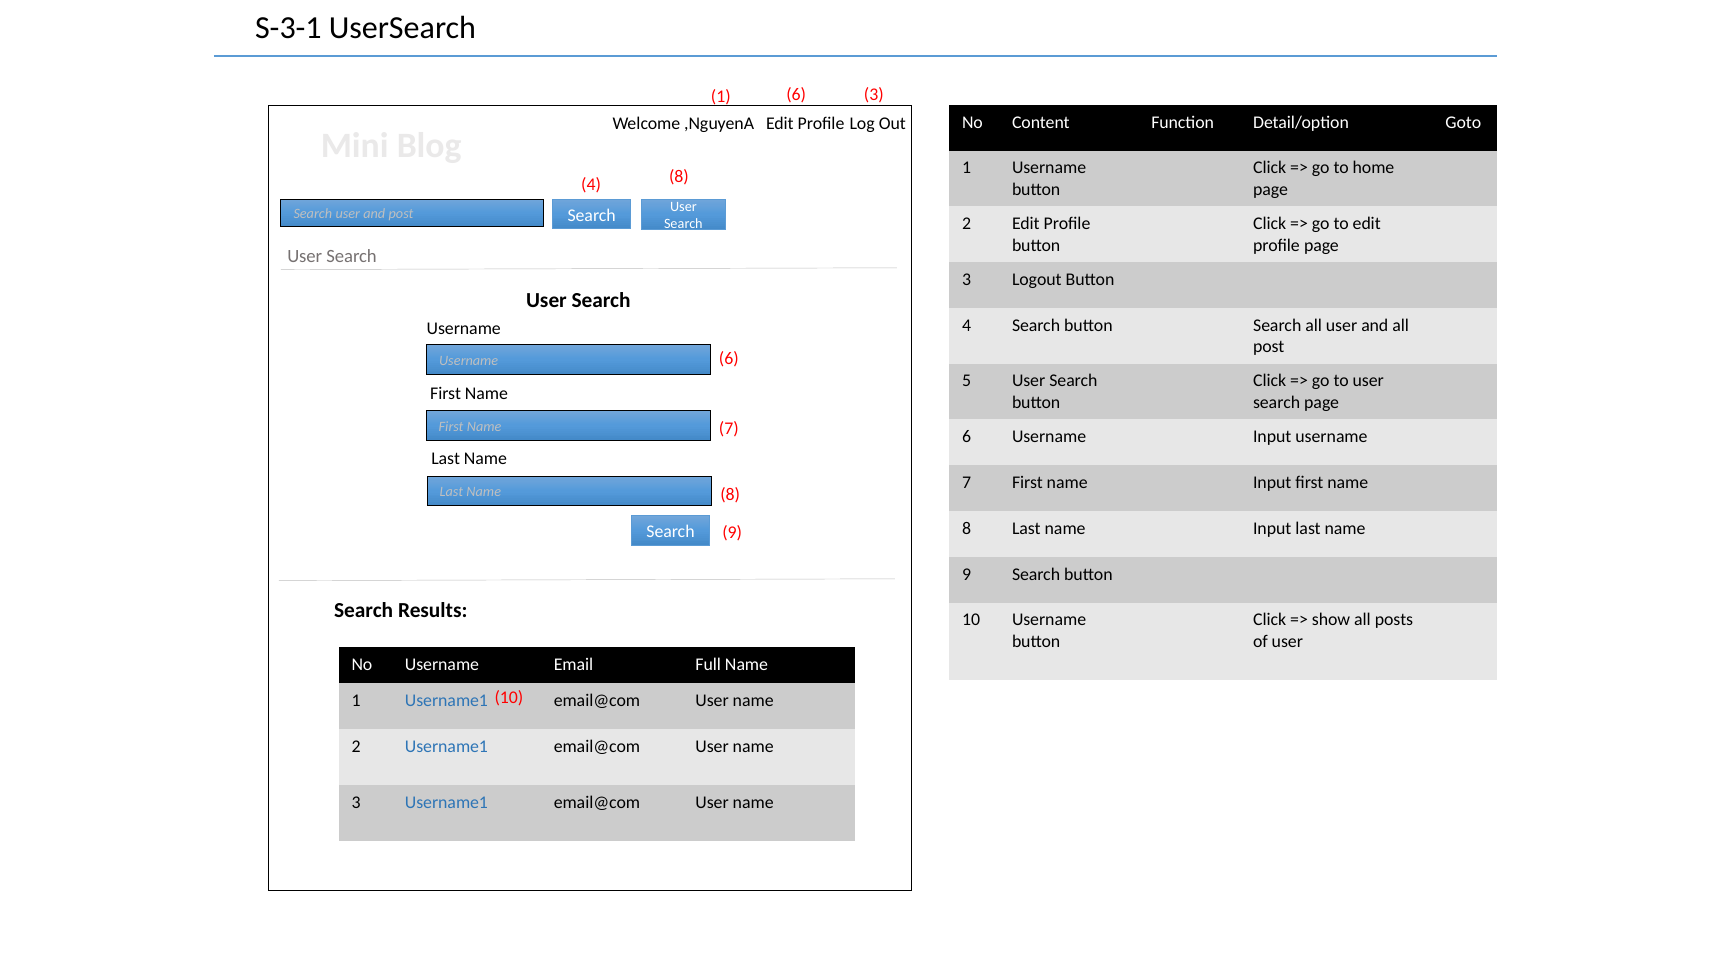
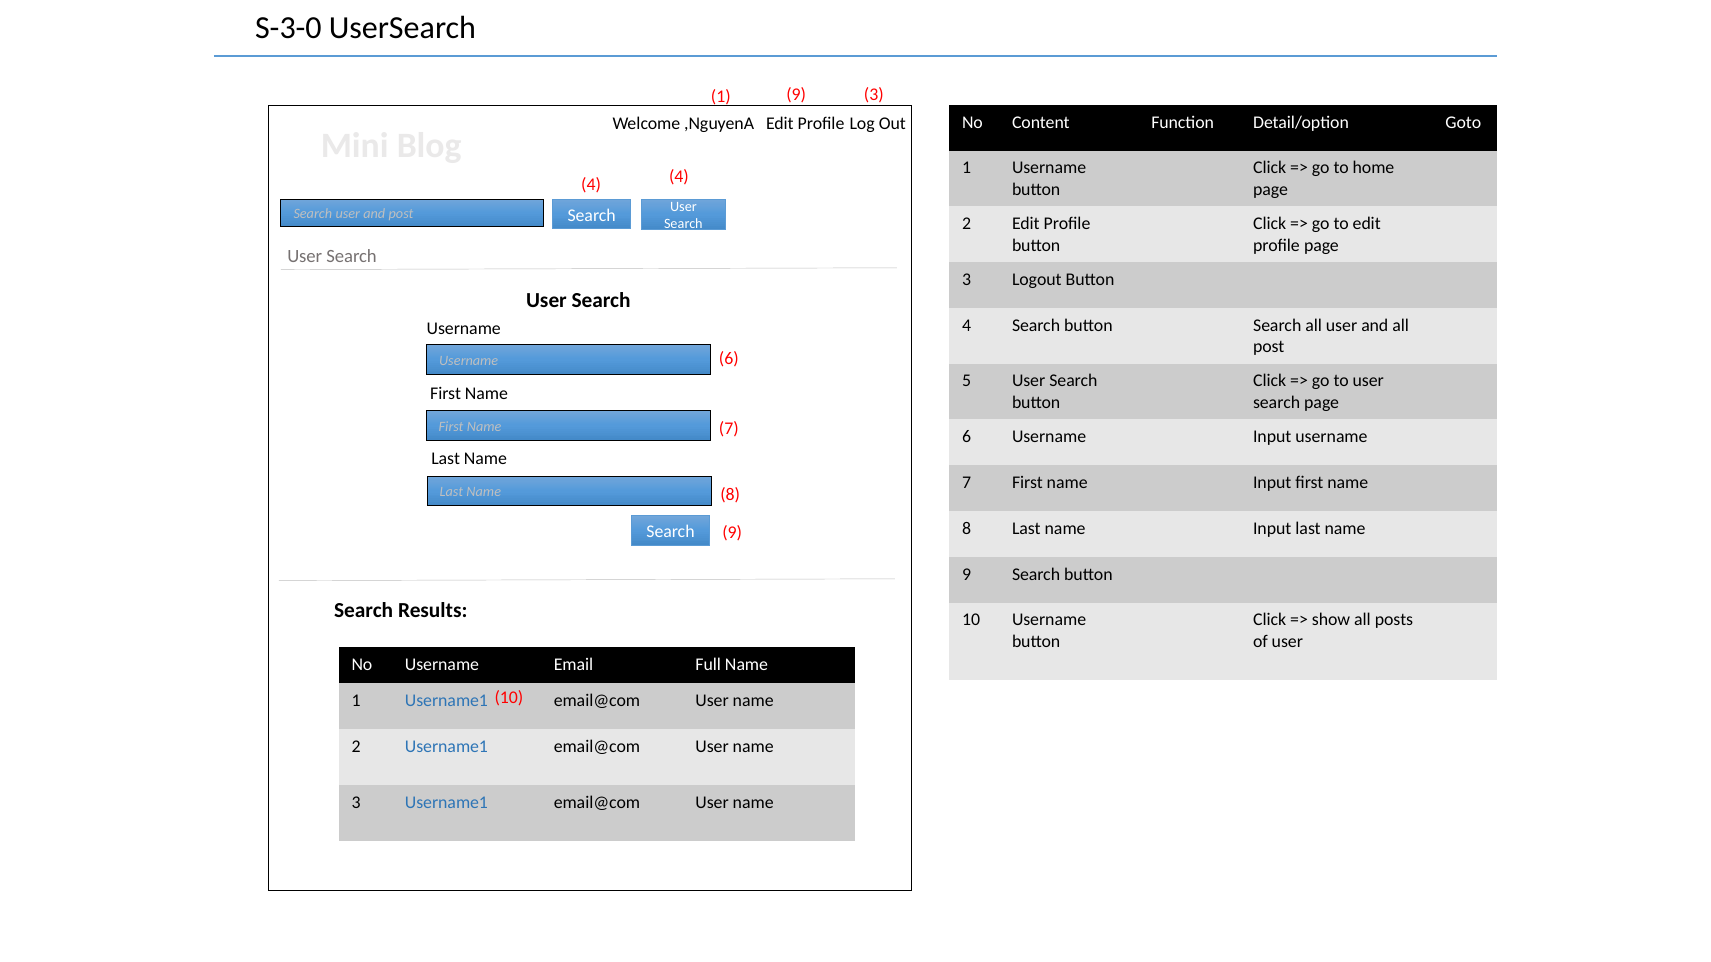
S-3-1: S-3-1 -> S-3-0
1 6: 6 -> 9
4 8: 8 -> 4
